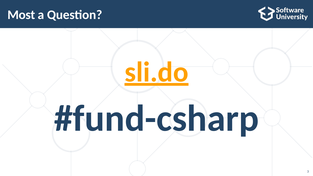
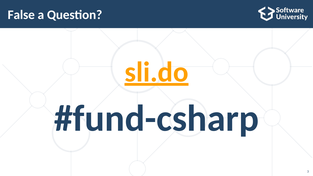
Most: Most -> False
